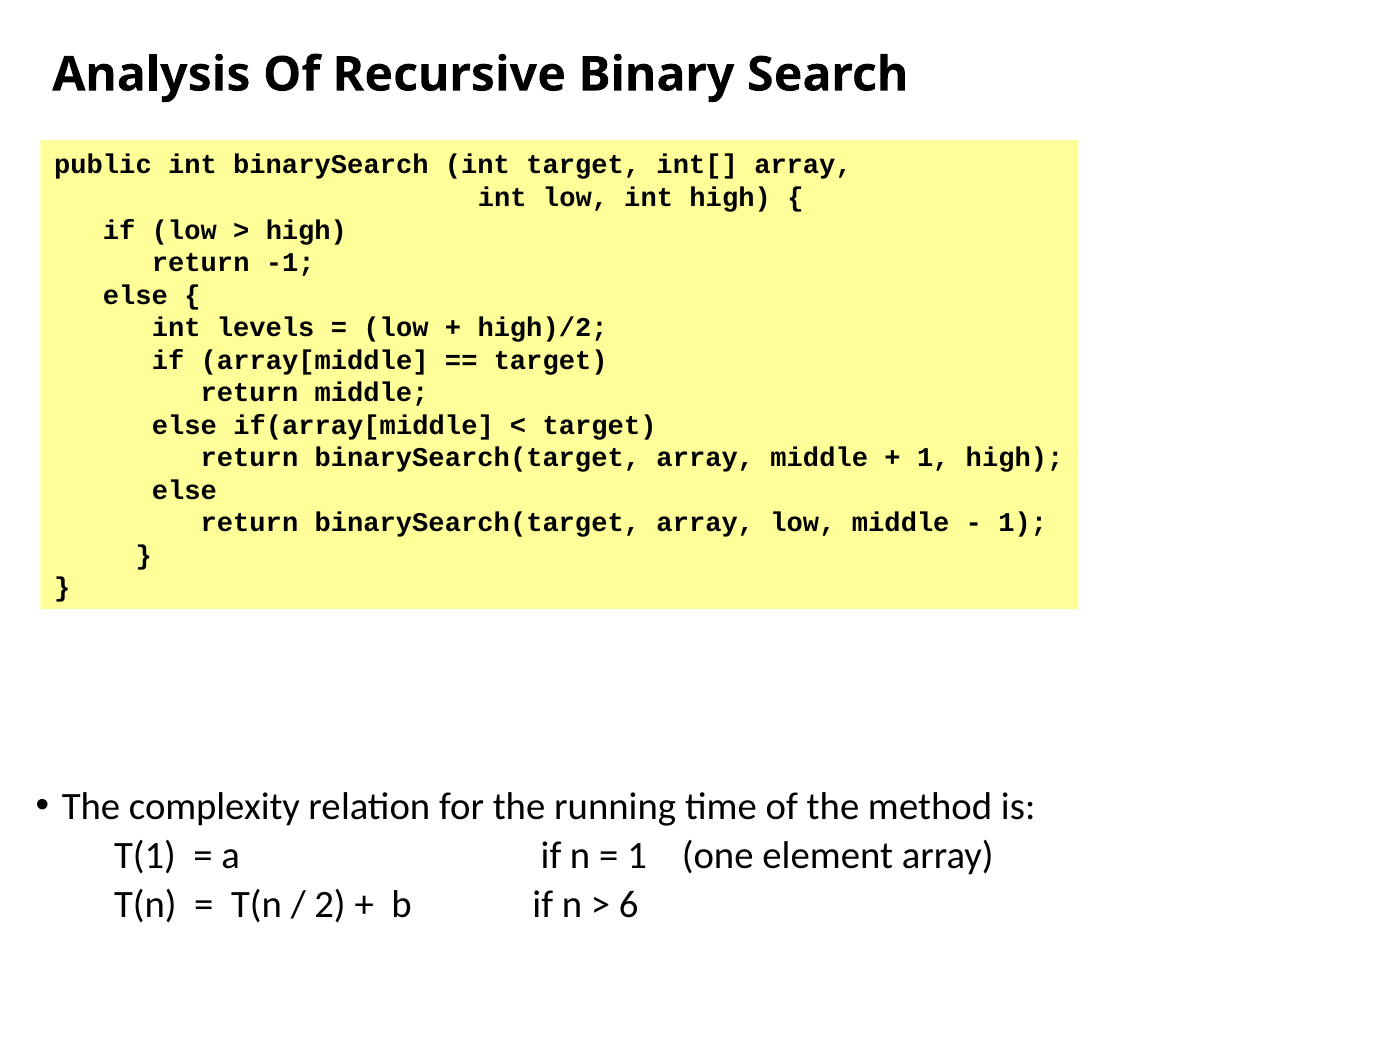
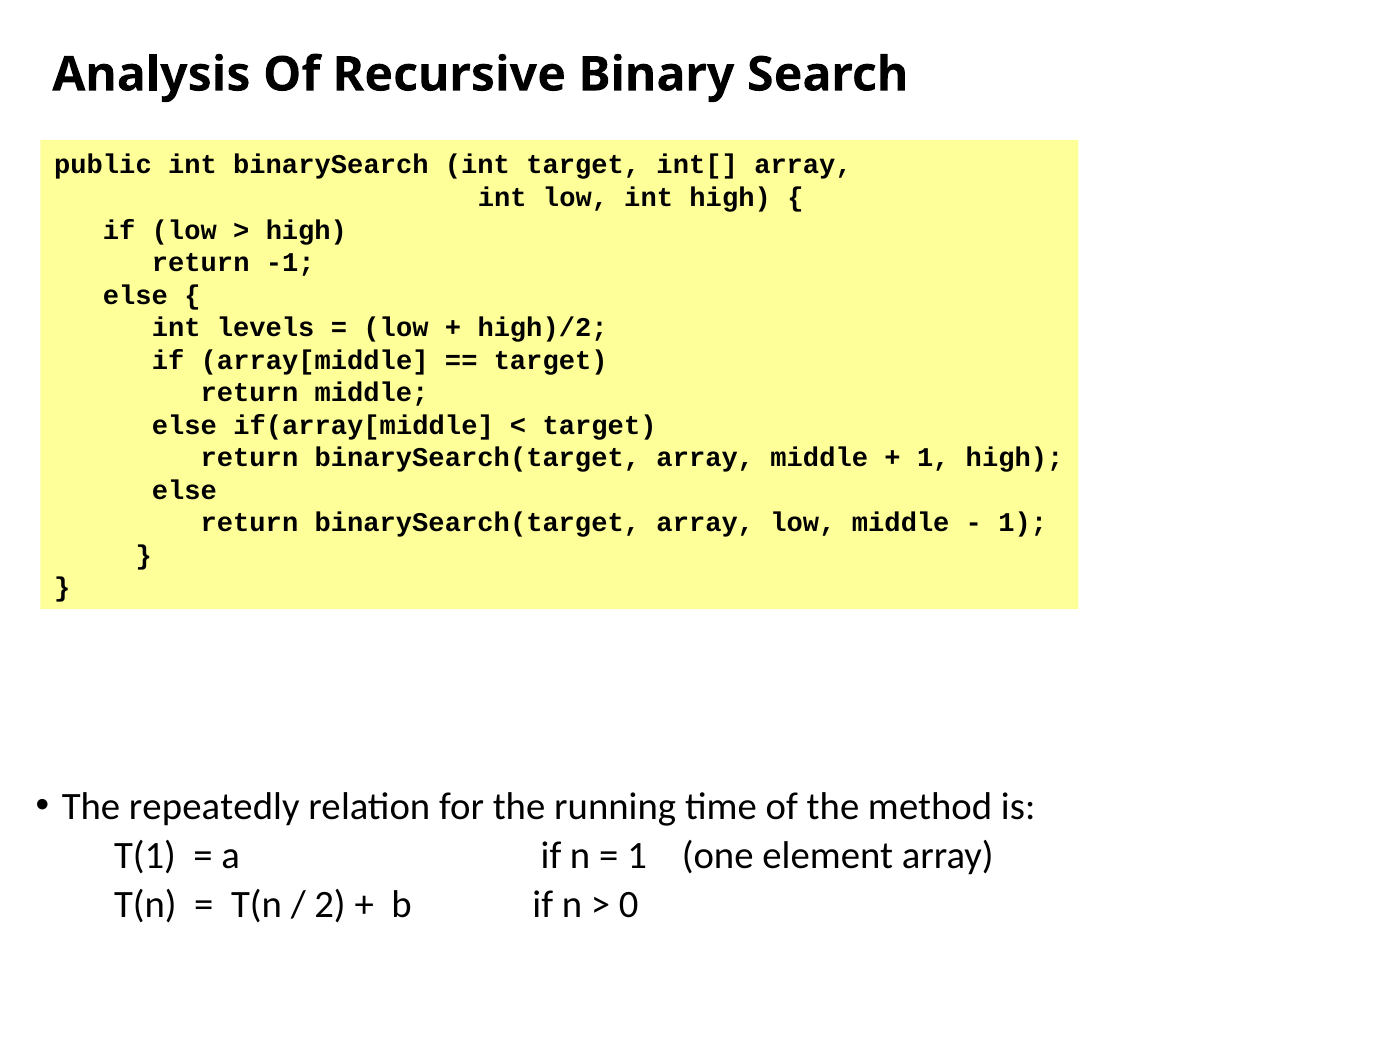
complexity: complexity -> repeatedly
6: 6 -> 0
